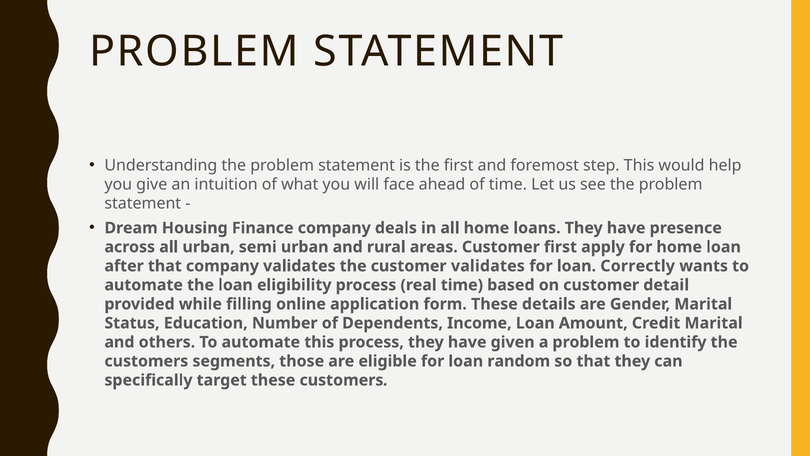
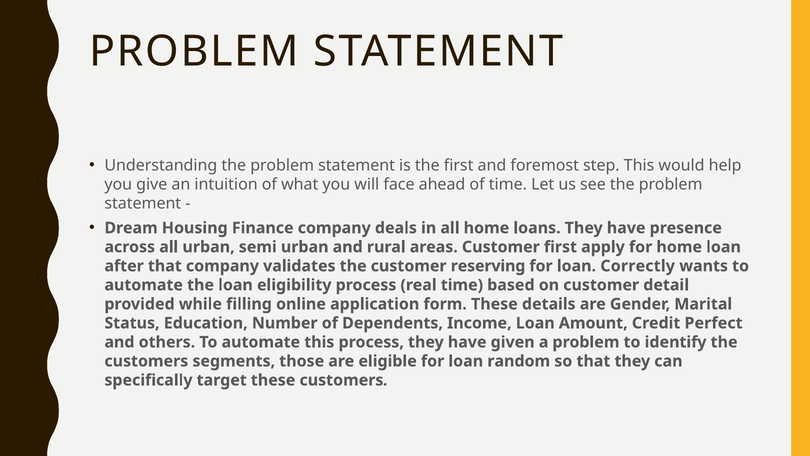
customer validates: validates -> reserving
Credit Marital: Marital -> Perfect
